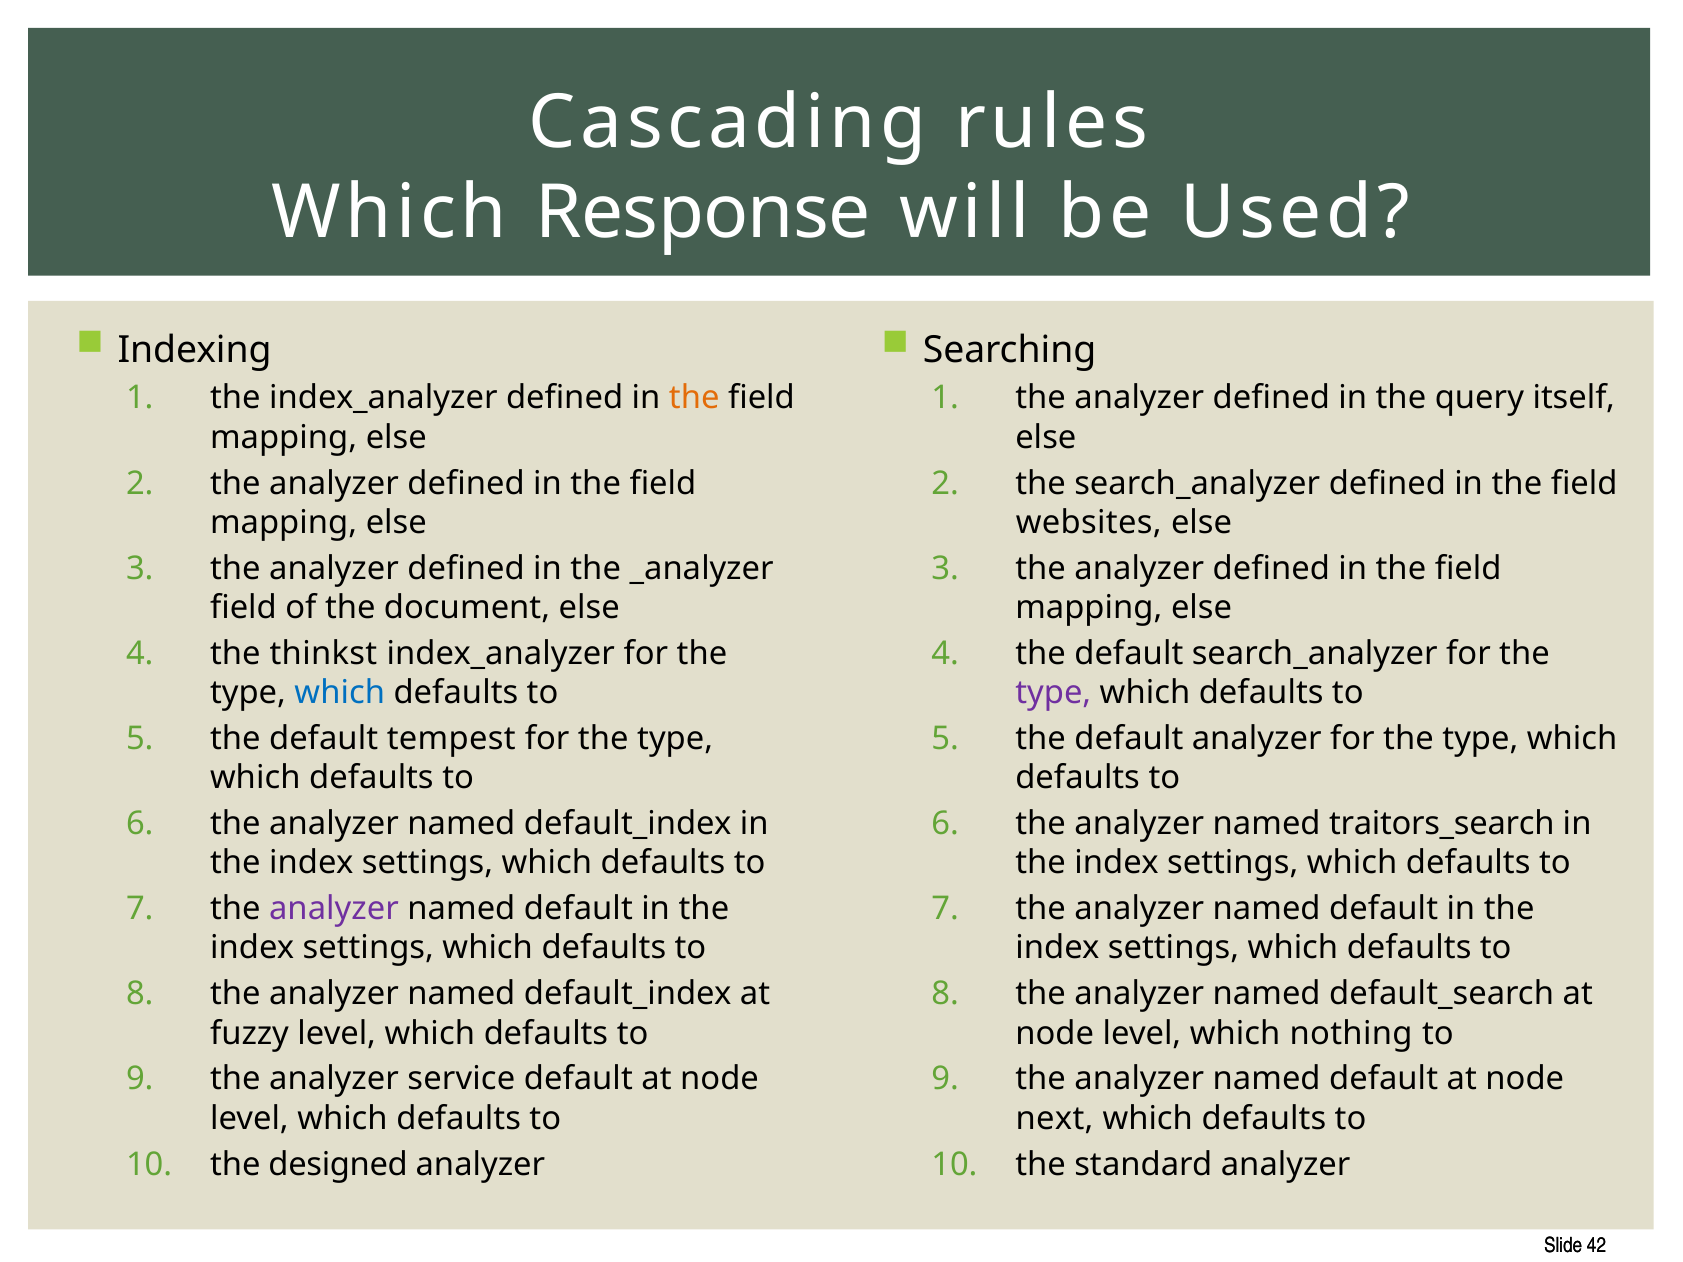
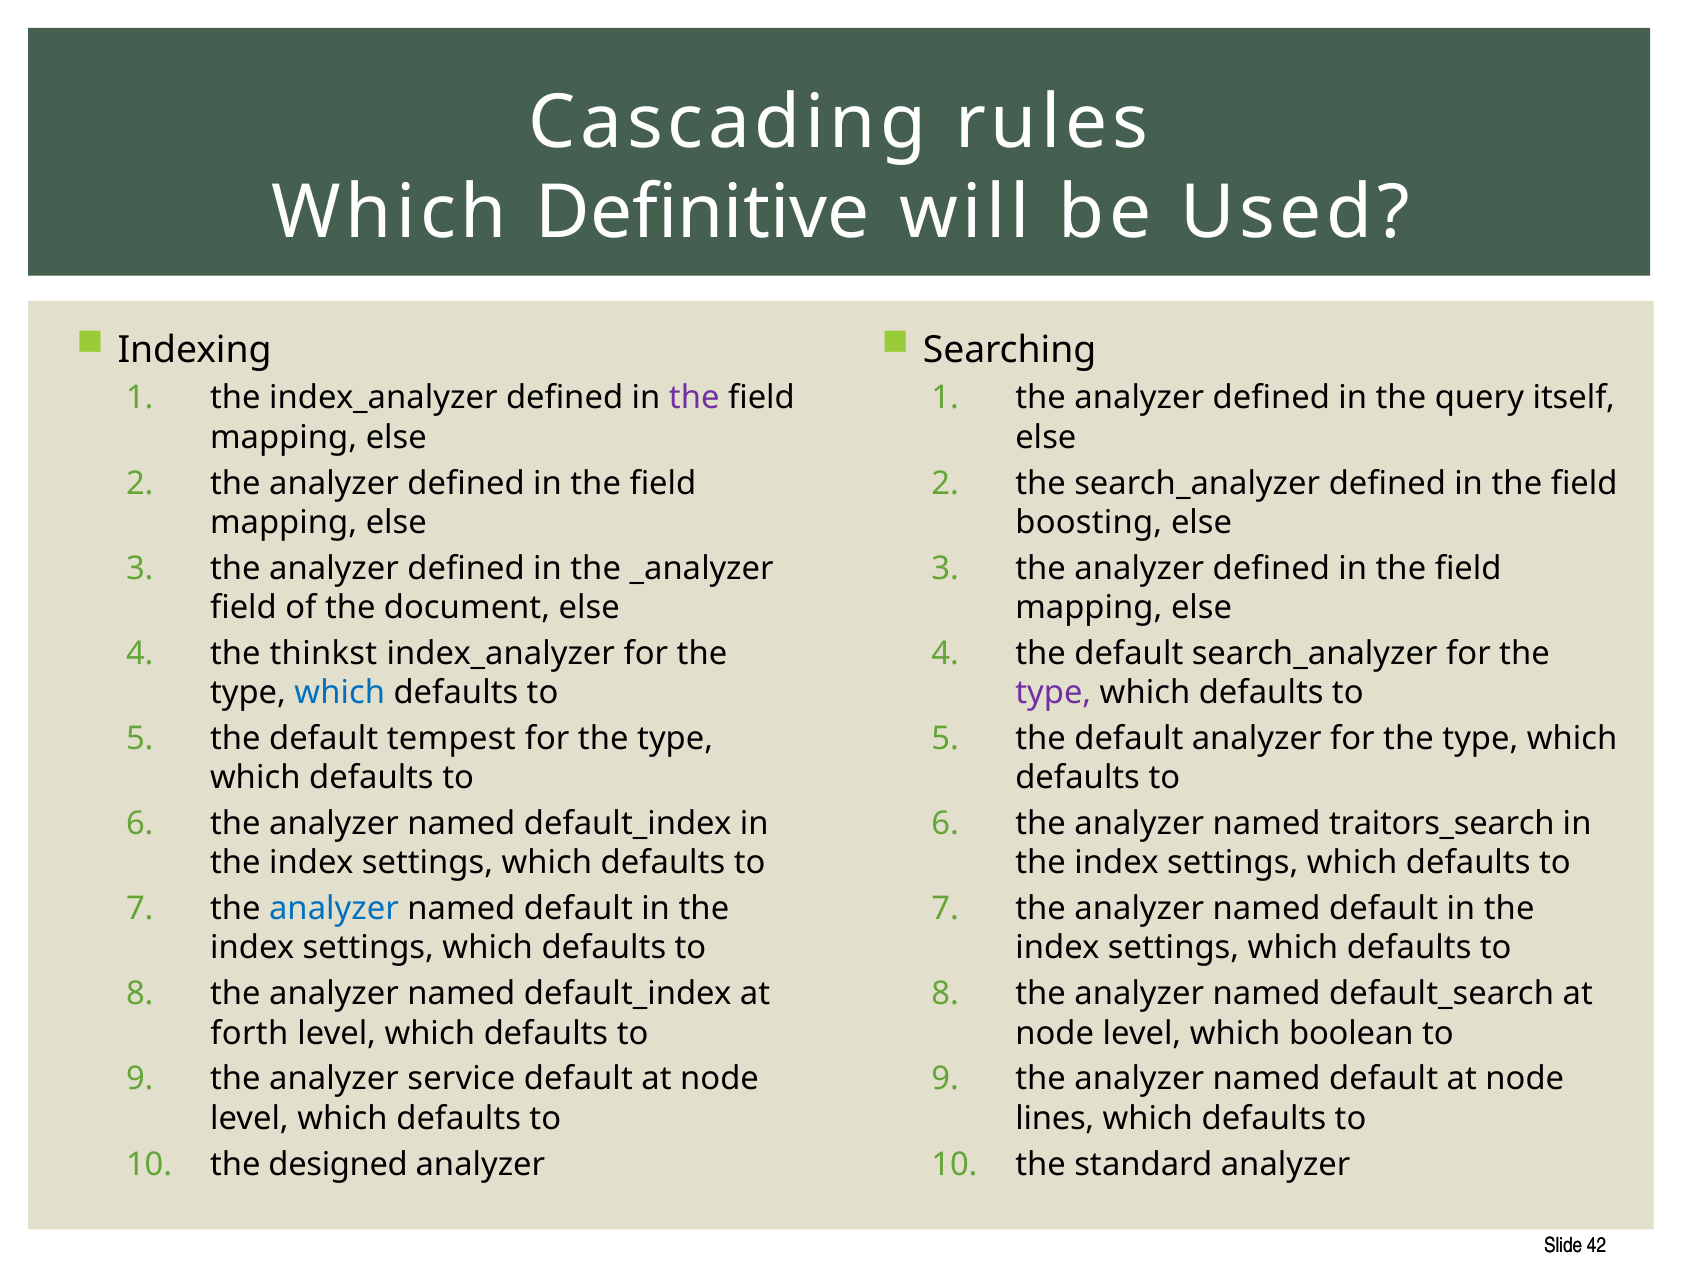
Response: Response -> Definitive
the at (694, 398) colour: orange -> purple
websites: websites -> boosting
analyzer at (334, 909) colour: purple -> blue
fuzzy: fuzzy -> forth
nothing: nothing -> boolean
next: next -> lines
